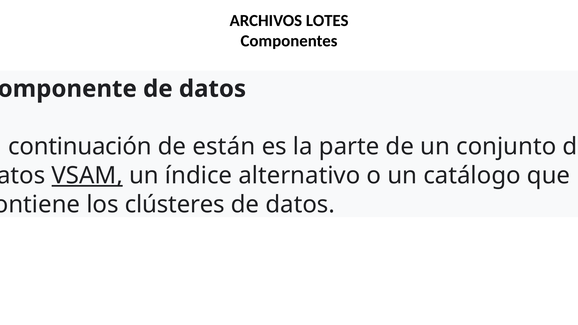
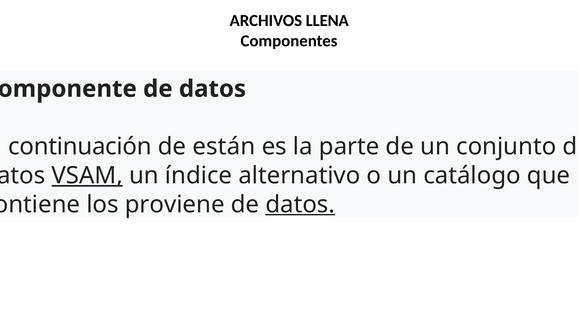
LOTES: LOTES -> LLENA
clústeres: clústeres -> proviene
datos at (300, 204) underline: none -> present
